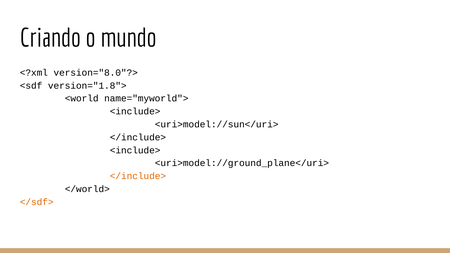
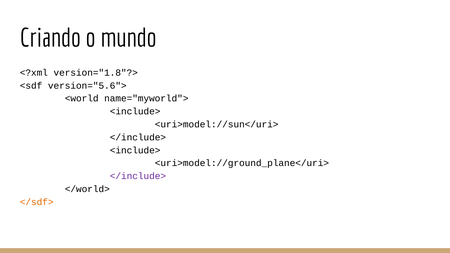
version="8.0"?>: version="8.0"?> -> version="1.8"?>
version="1.8">: version="1.8"> -> version="5.6">
</include> at (138, 176) colour: orange -> purple
